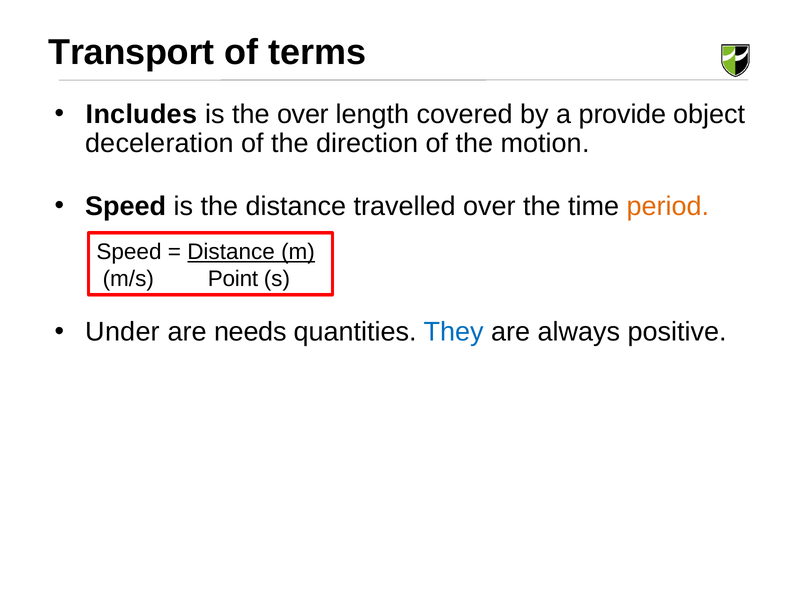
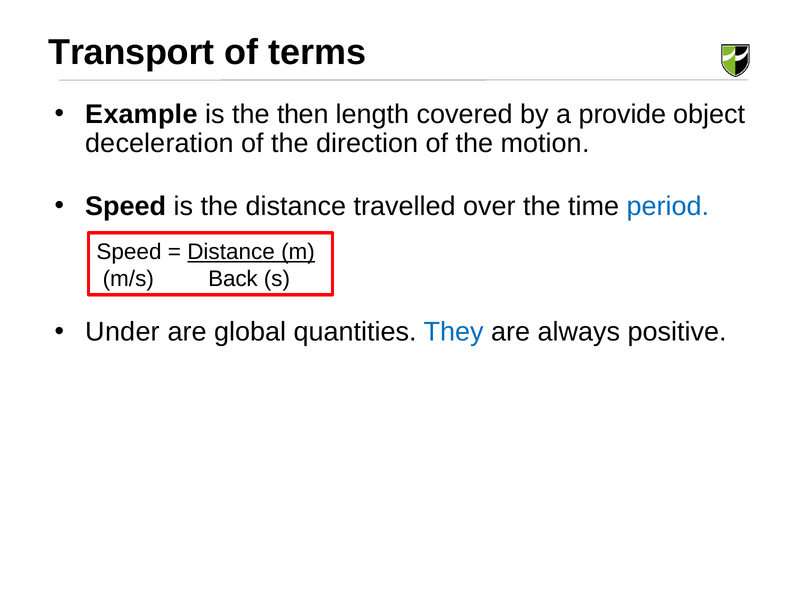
Includes: Includes -> Example
the over: over -> then
period colour: orange -> blue
Point: Point -> Back
needs: needs -> global
